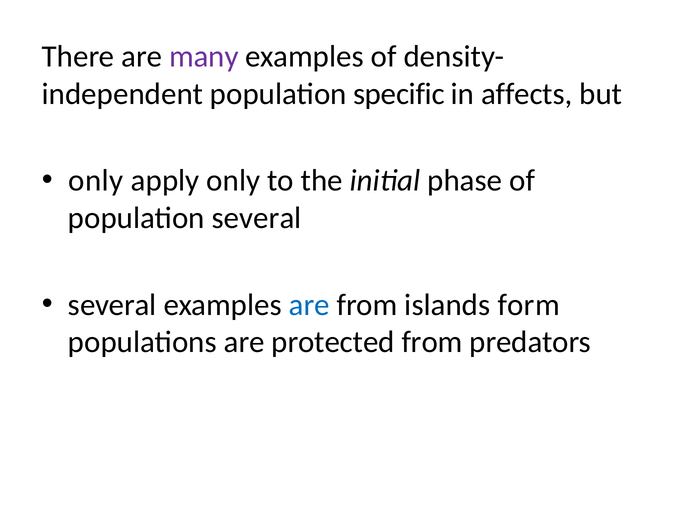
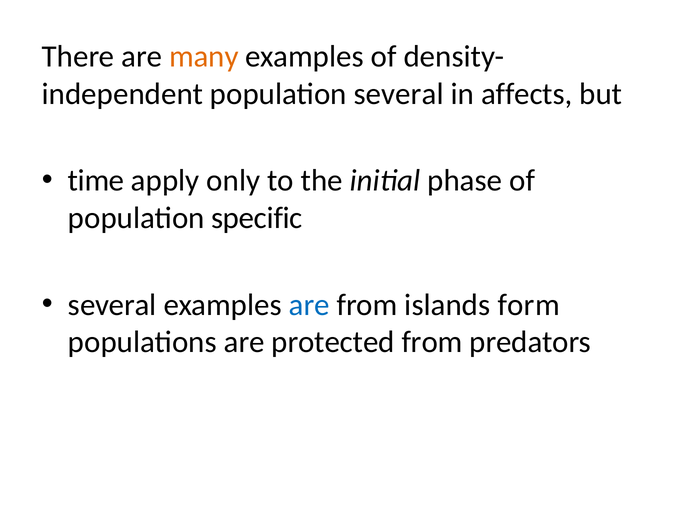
many colour: purple -> orange
population specific: specific -> several
only at (96, 181): only -> time
population several: several -> specific
